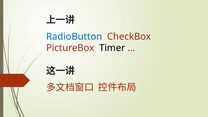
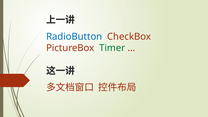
Timer colour: black -> green
